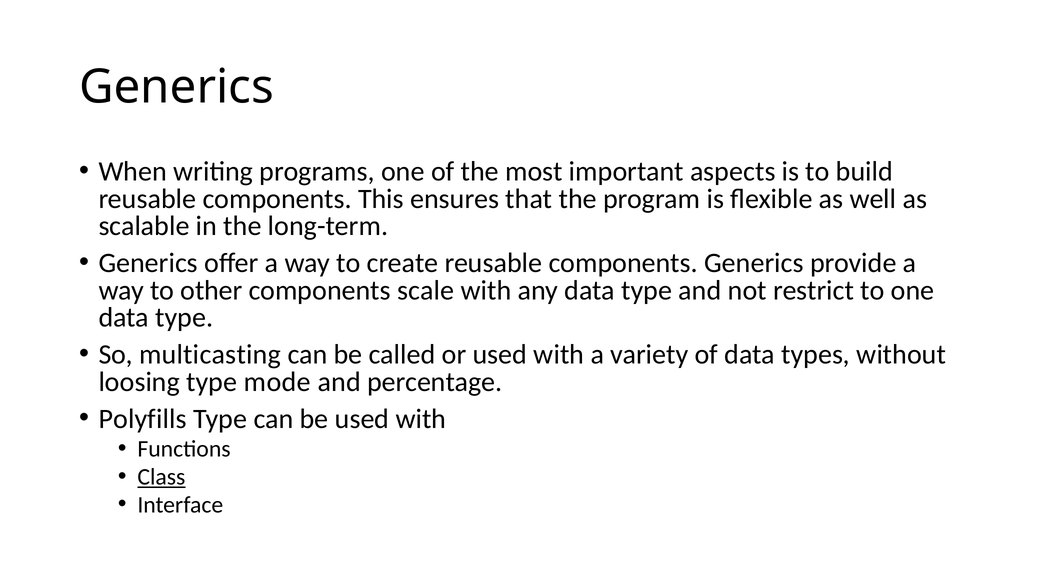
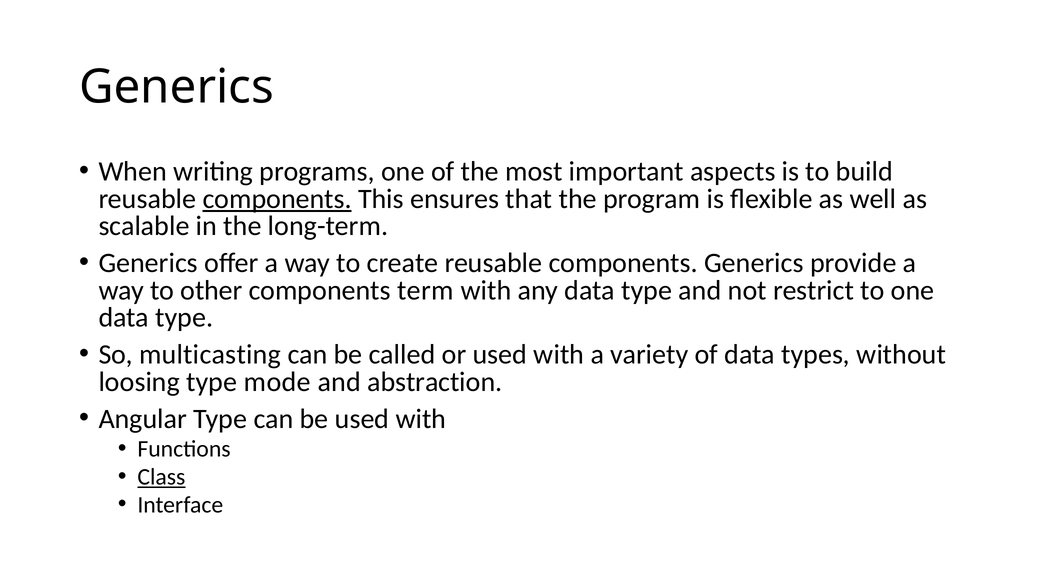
components at (277, 199) underline: none -> present
scale: scale -> term
percentage: percentage -> abstraction
Polyfills: Polyfills -> Angular
